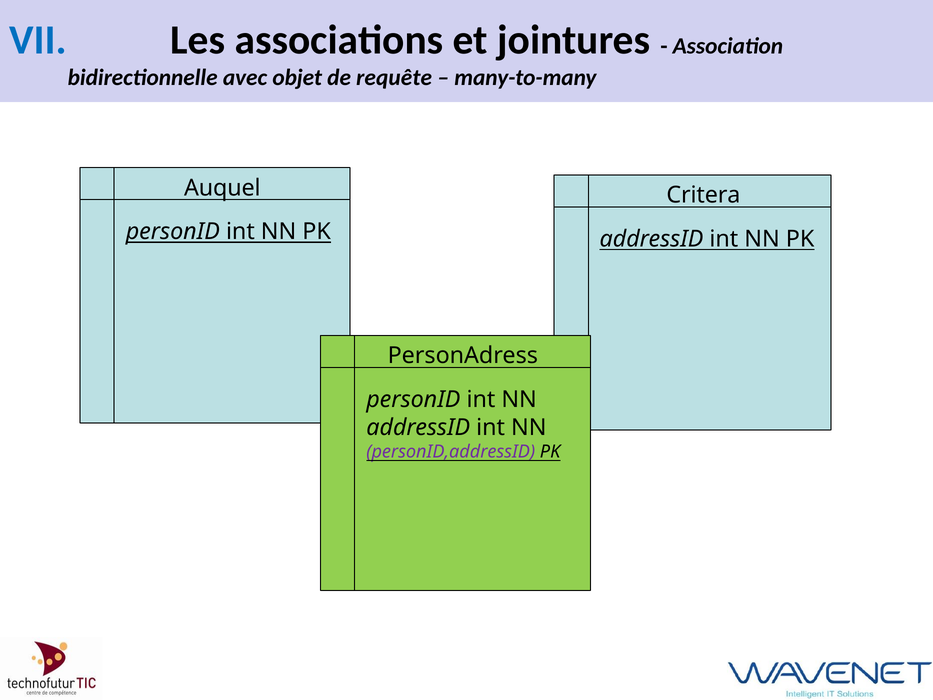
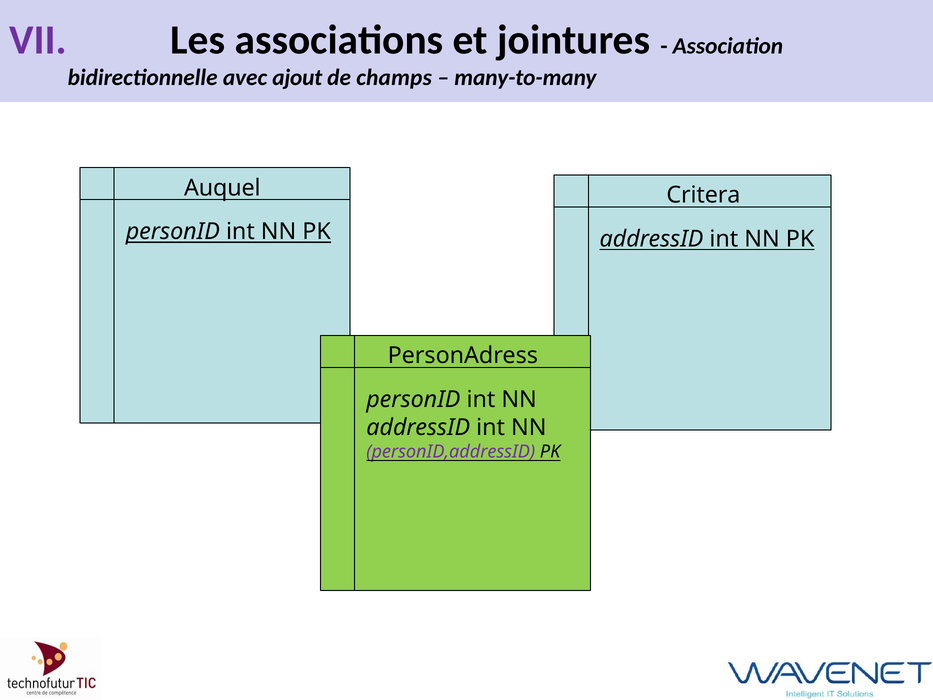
VII colour: blue -> purple
objet: objet -> ajout
requête: requête -> champs
